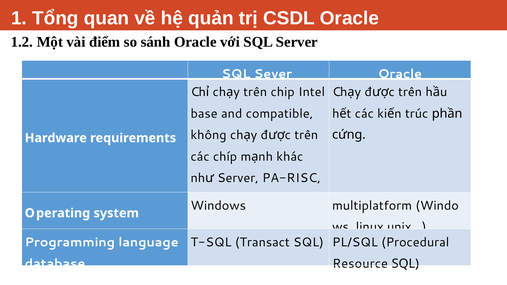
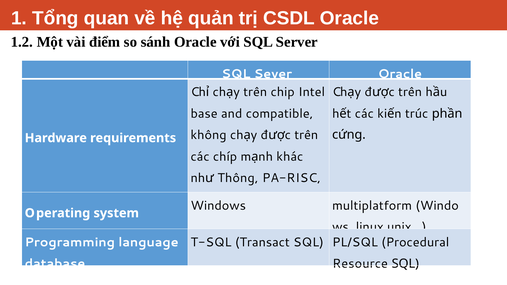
Server at (238, 178): Server -> Thông
